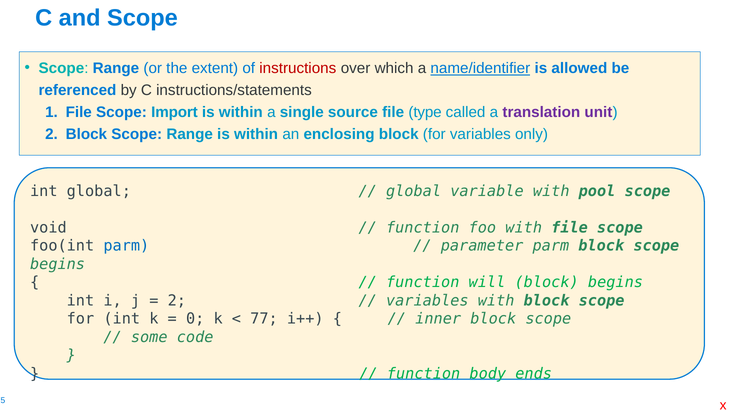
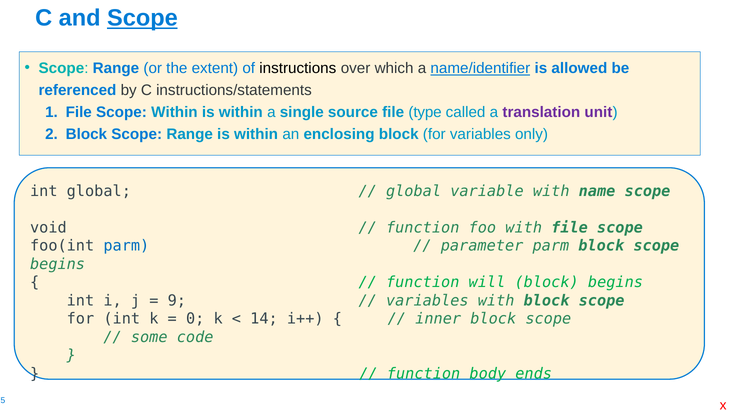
Scope at (142, 18) underline: none -> present
instructions colour: red -> black
Scope Import: Import -> Within
pool: pool -> name
2 at (177, 300): 2 -> 9
77: 77 -> 14
